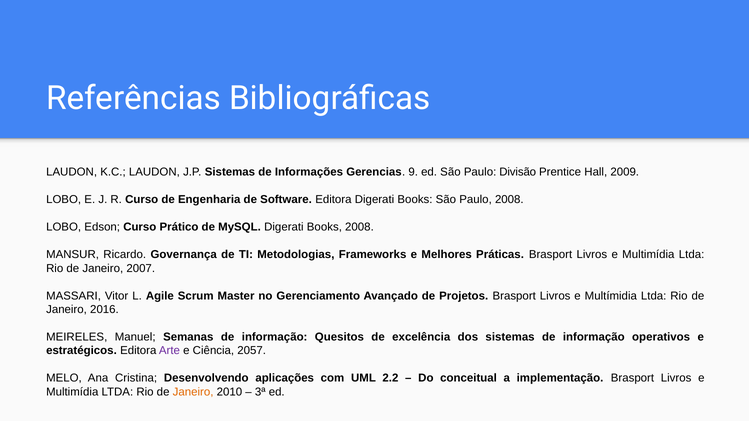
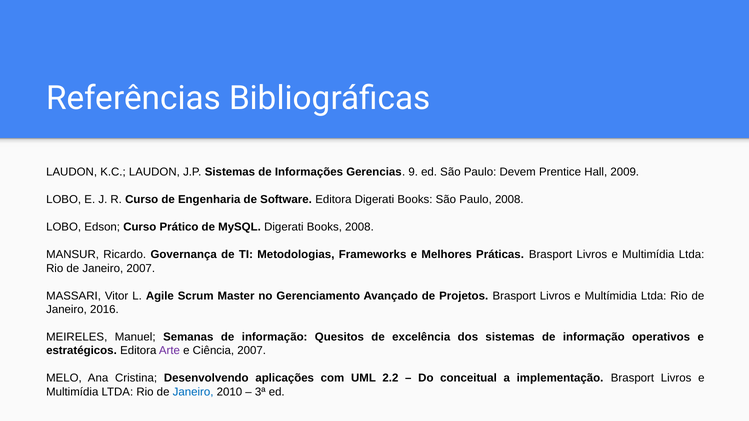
Divisão: Divisão -> Devem
Ciência 2057: 2057 -> 2007
Janeiro at (193, 392) colour: orange -> blue
